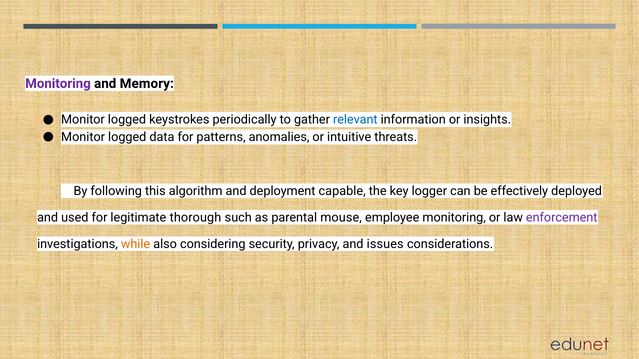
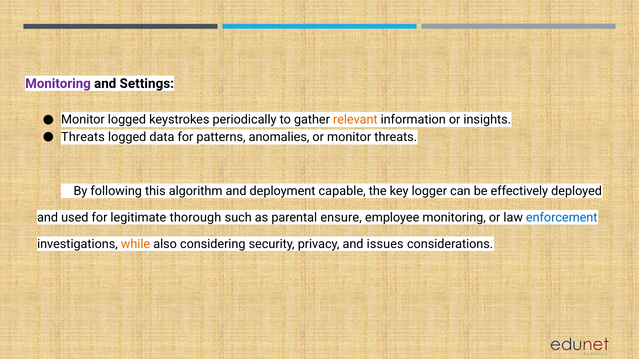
Memory: Memory -> Settings
relevant colour: blue -> orange
Monitor at (83, 137): Monitor -> Threats
or intuitive: intuitive -> monitor
mouse: mouse -> ensure
enforcement colour: purple -> blue
